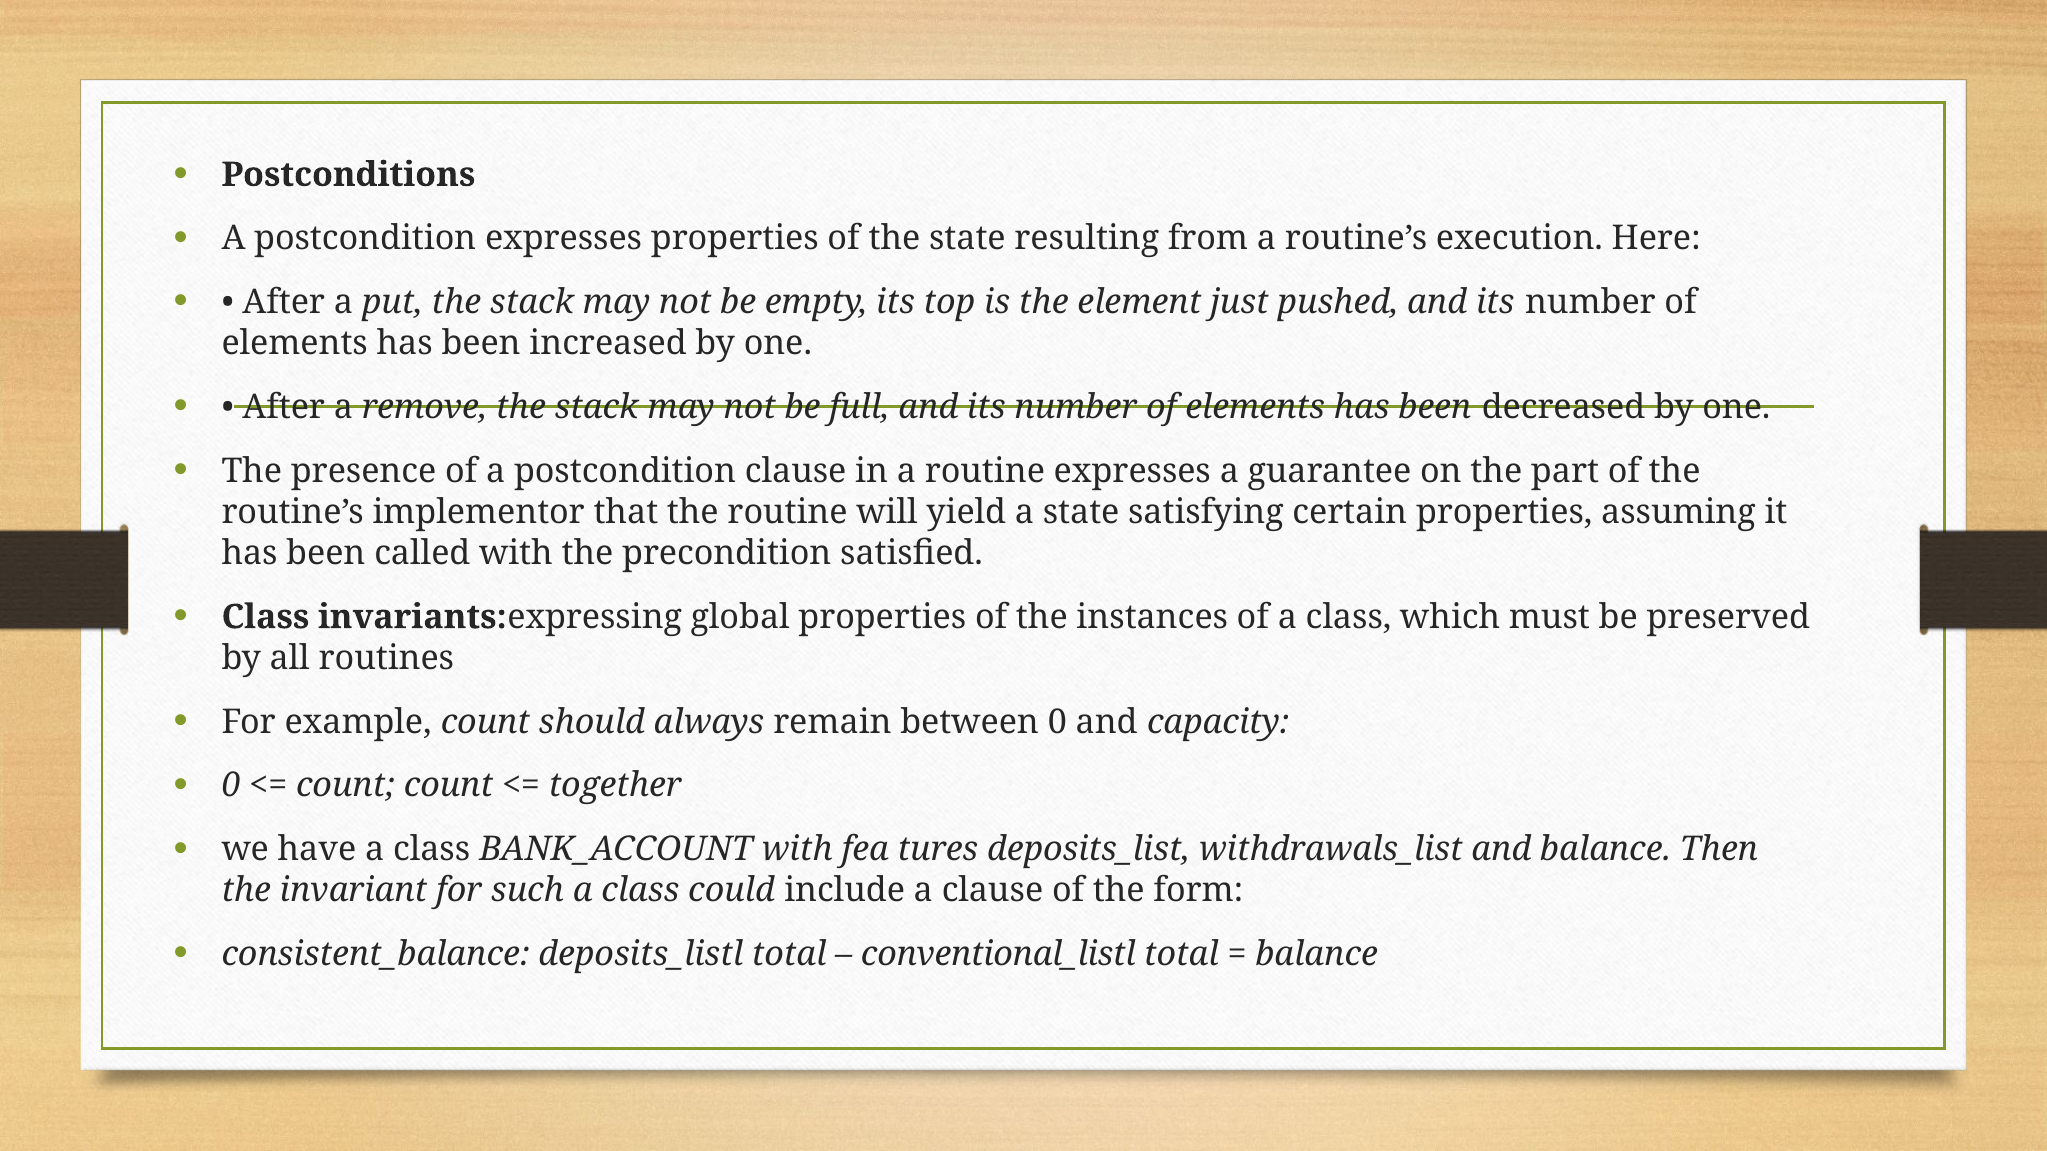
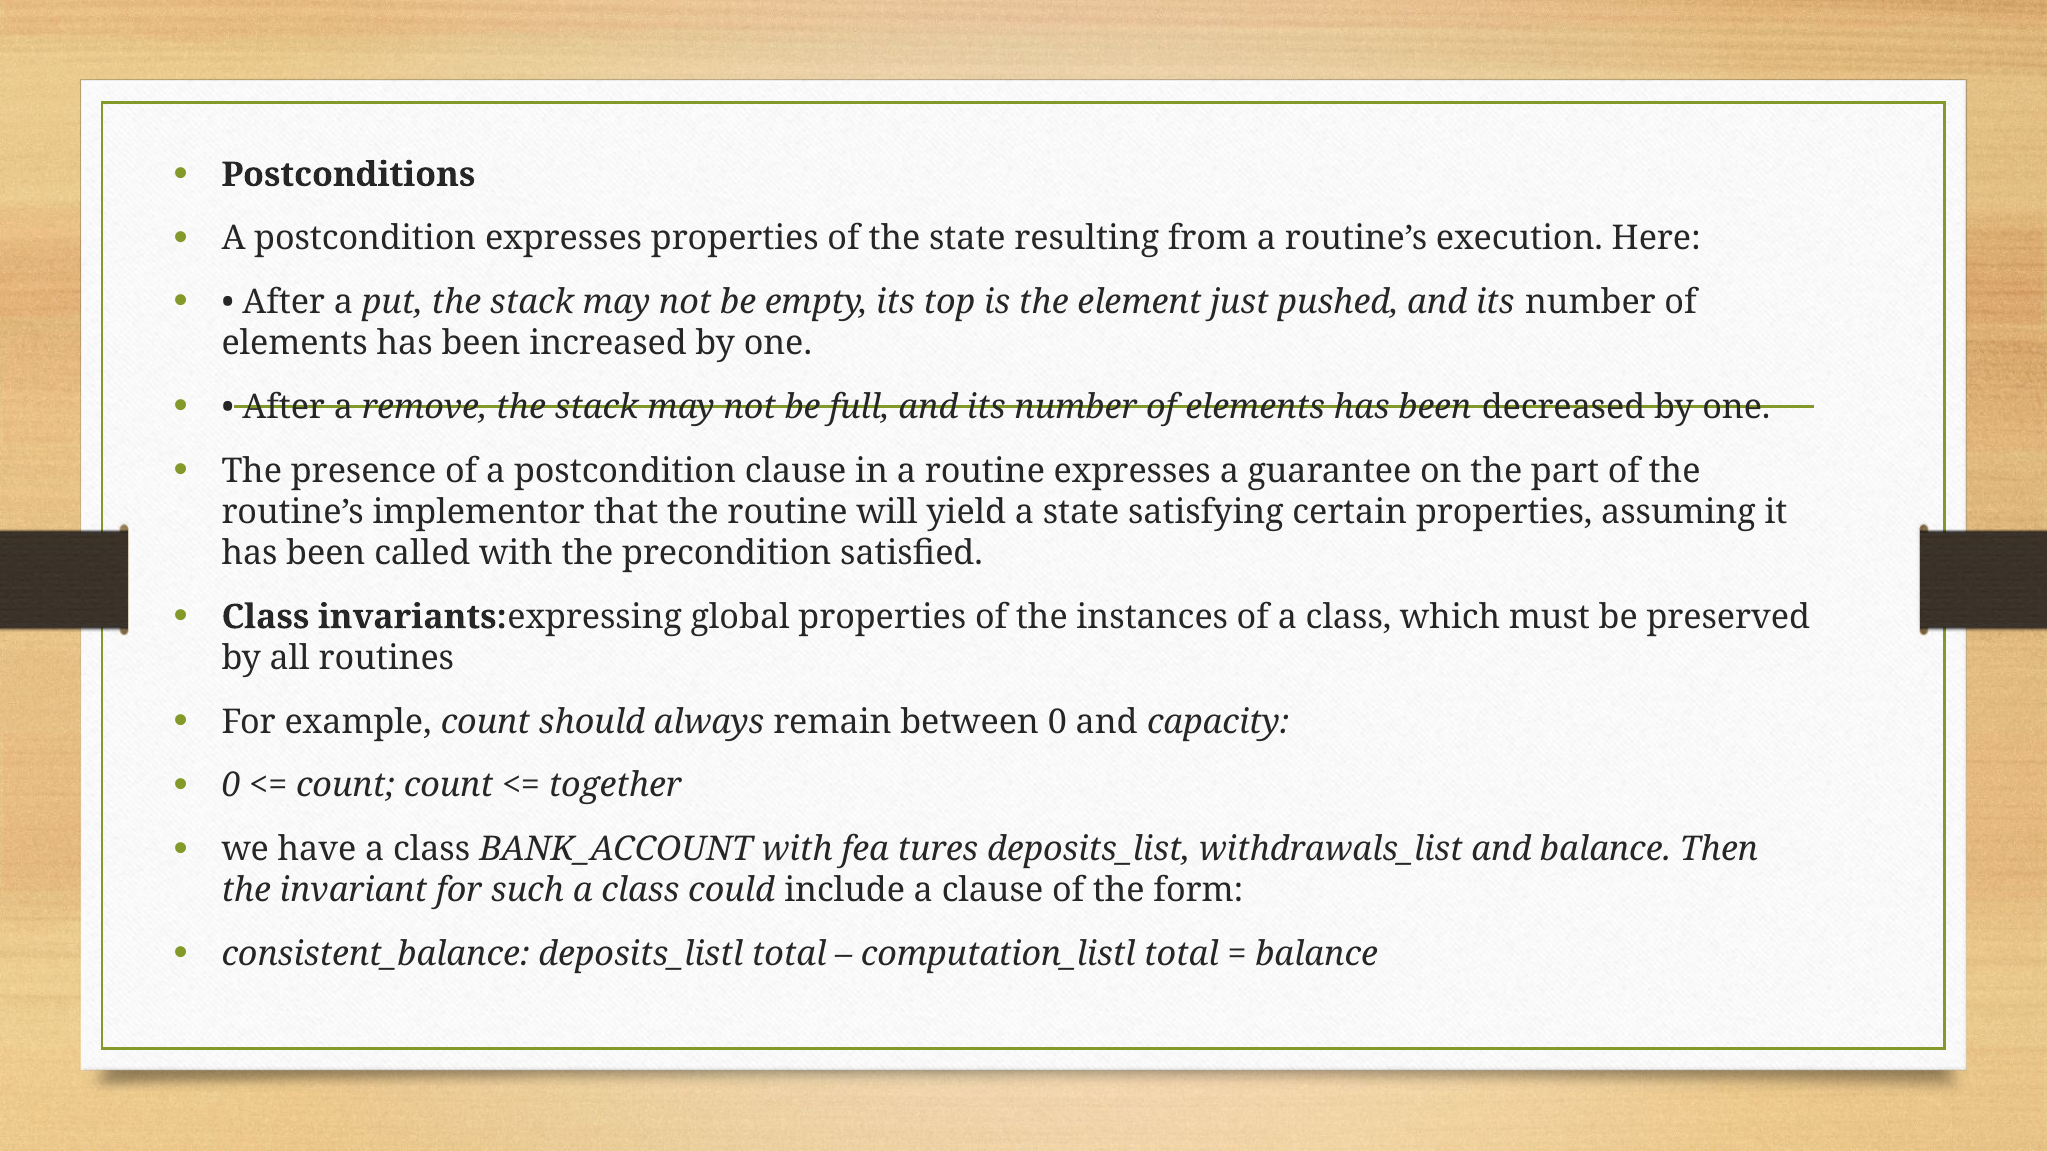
conventional_listl: conventional_listl -> computation_listl
